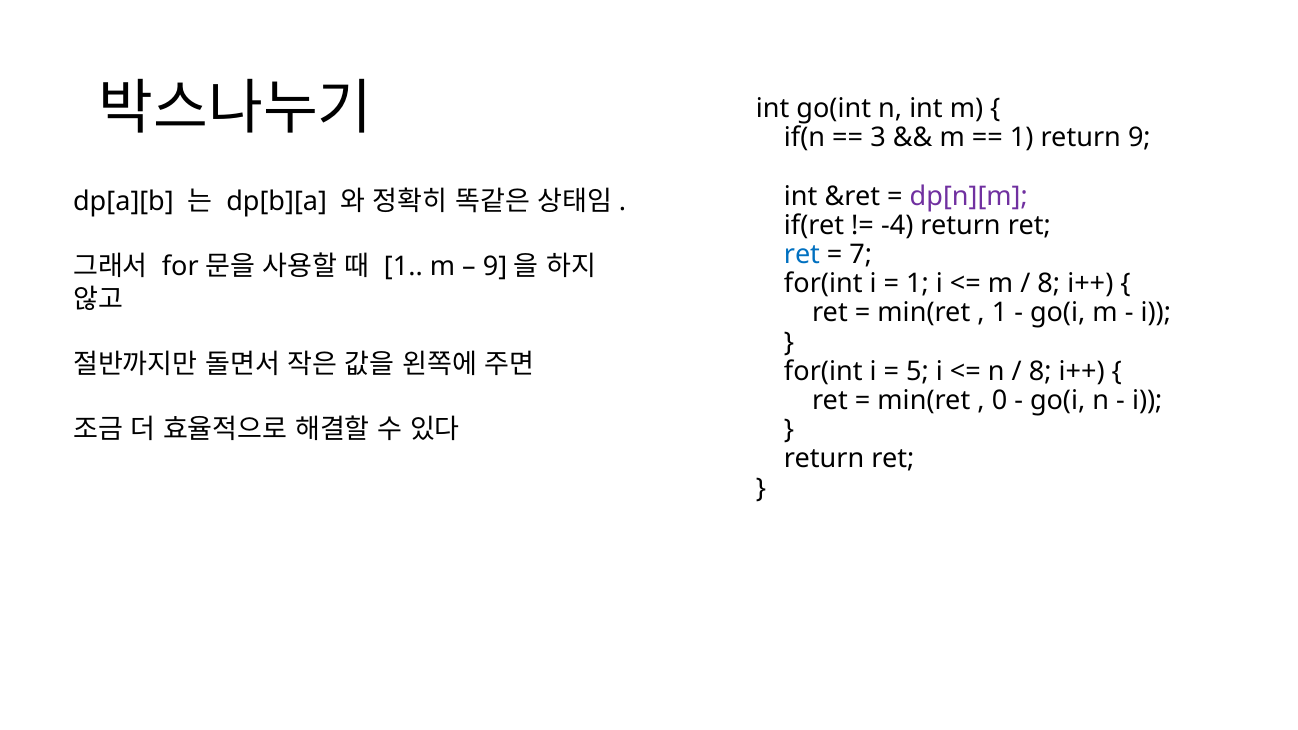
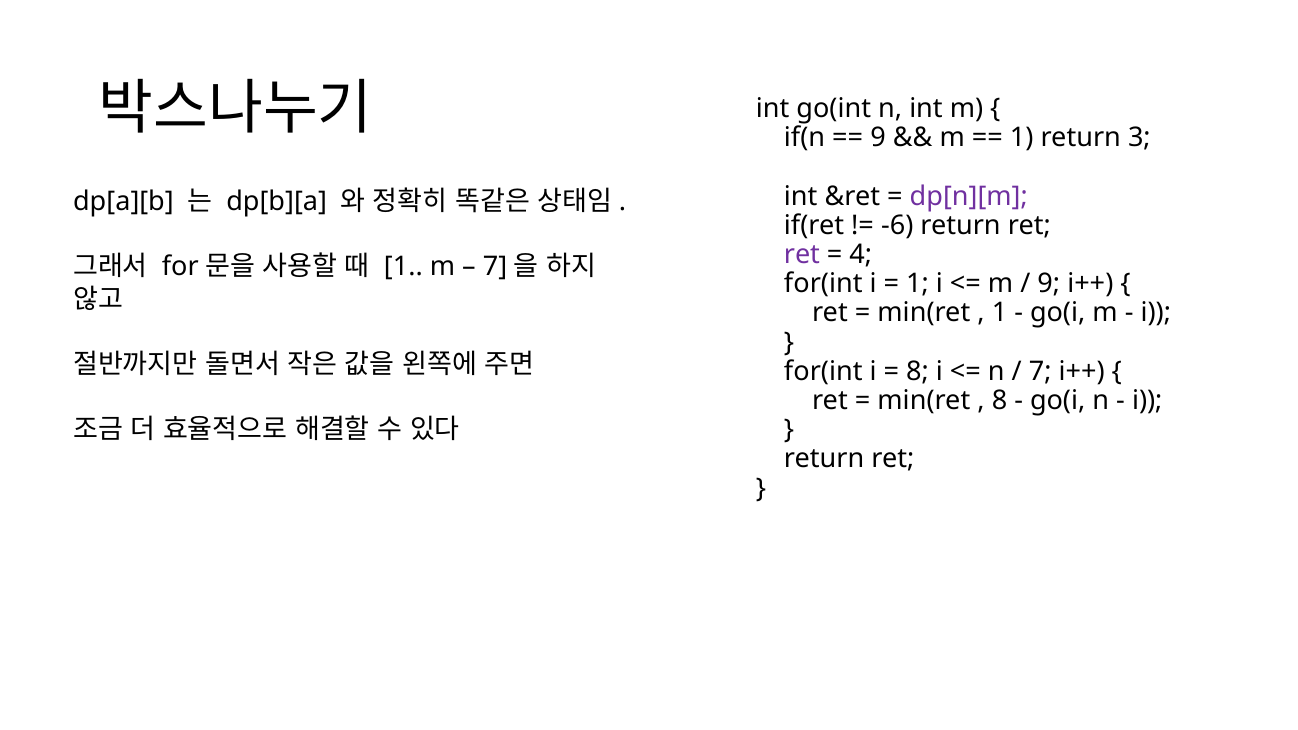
3 at (878, 138): 3 -> 9
return 9: 9 -> 3
-4: -4 -> -6
ret at (802, 255) colour: blue -> purple
7: 7 -> 4
9 at (495, 267): 9 -> 7
8 at (1049, 284): 8 -> 9
5 at (917, 371): 5 -> 8
8 at (1040, 371): 8 -> 7
0 at (999, 401): 0 -> 8
